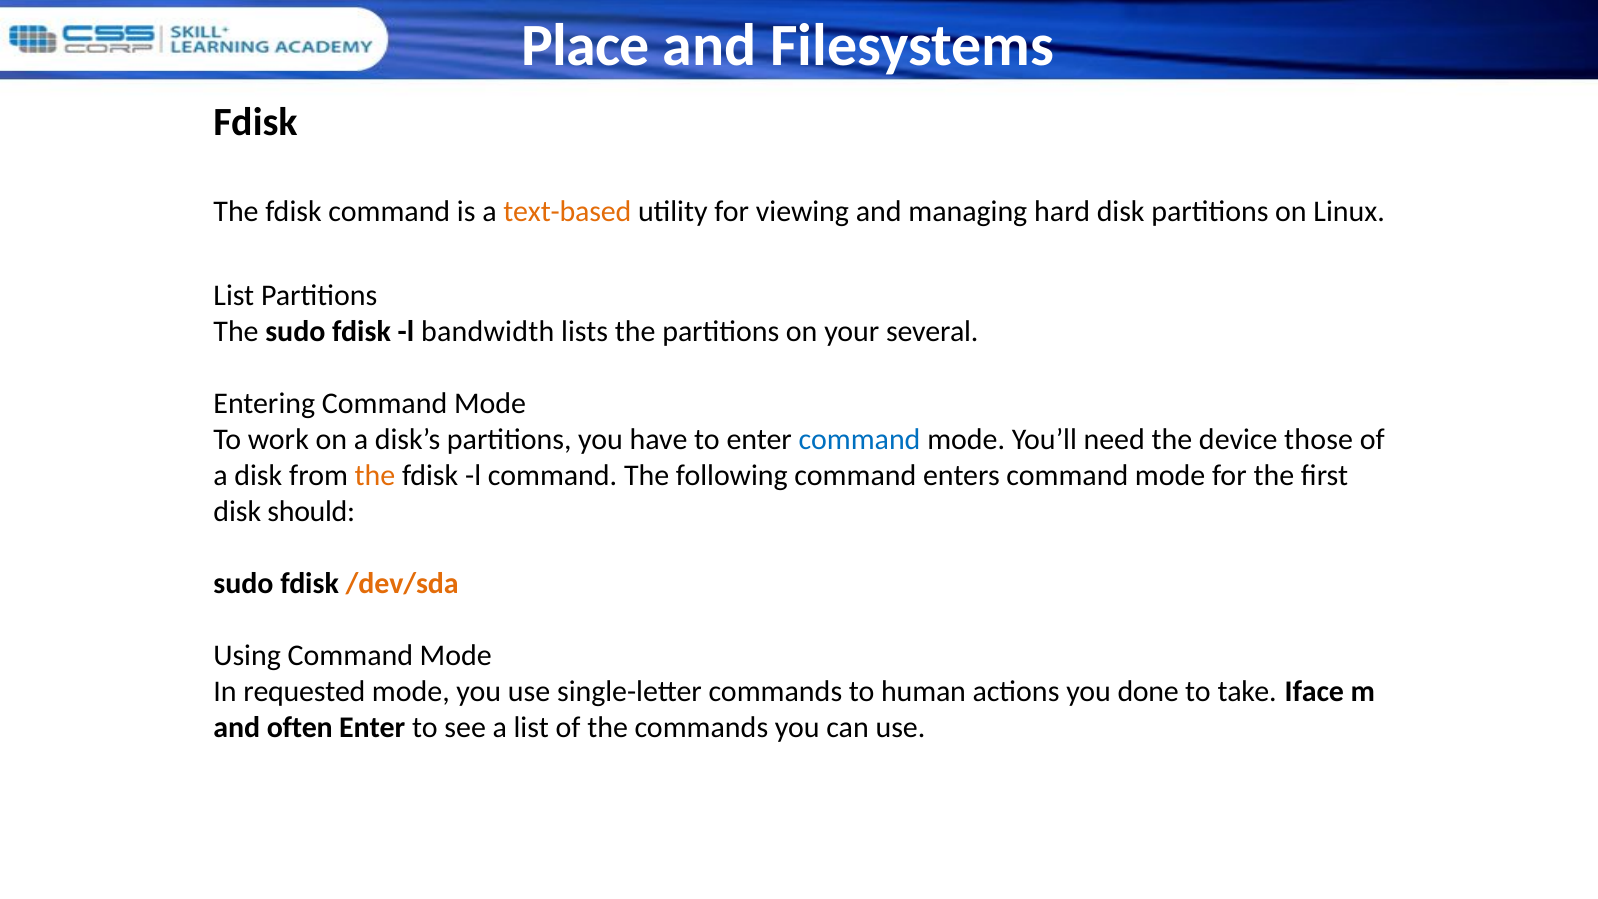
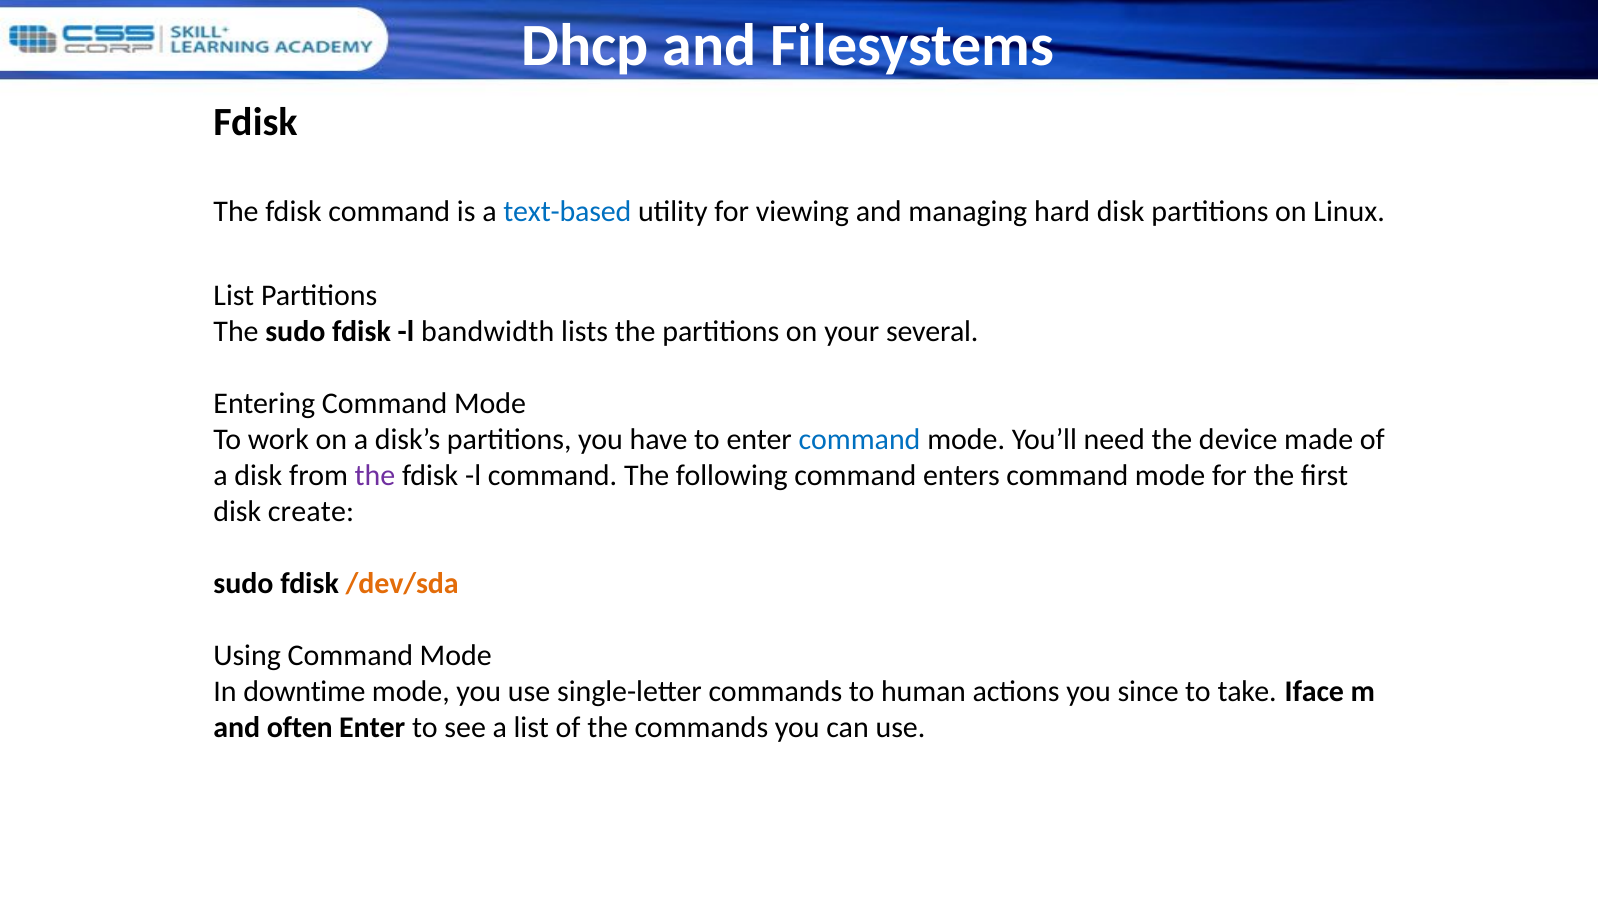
Place: Place -> Dhcp
text-based colour: orange -> blue
those: those -> made
the at (375, 475) colour: orange -> purple
should: should -> create
requested: requested -> downtime
done: done -> since
